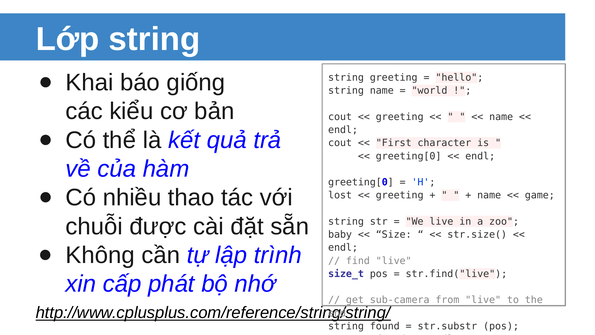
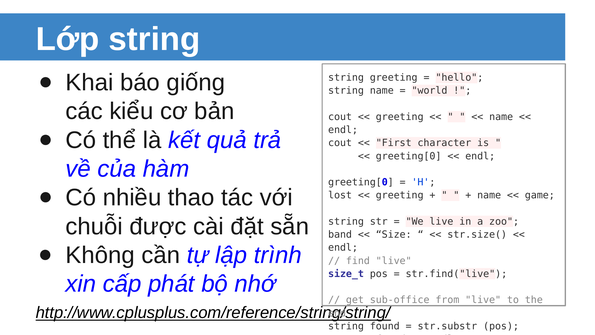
baby: baby -> band
sub-camera: sub-camera -> sub-office
